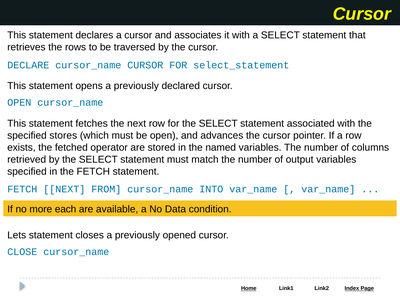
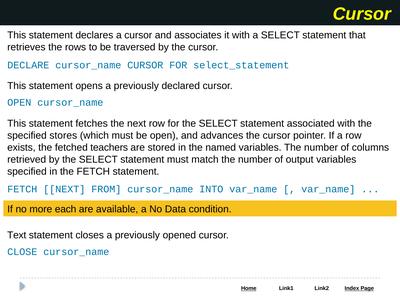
operator: operator -> teachers
Lets: Lets -> Text
